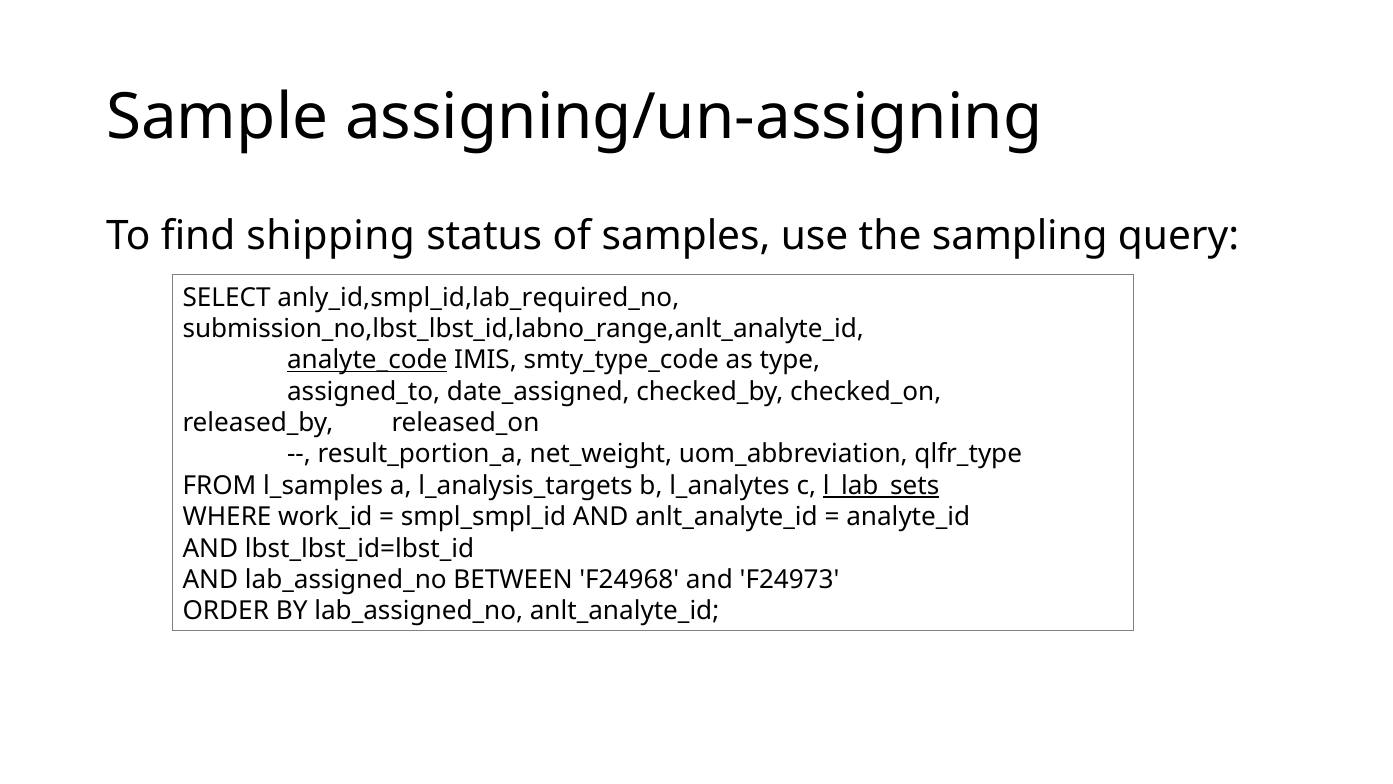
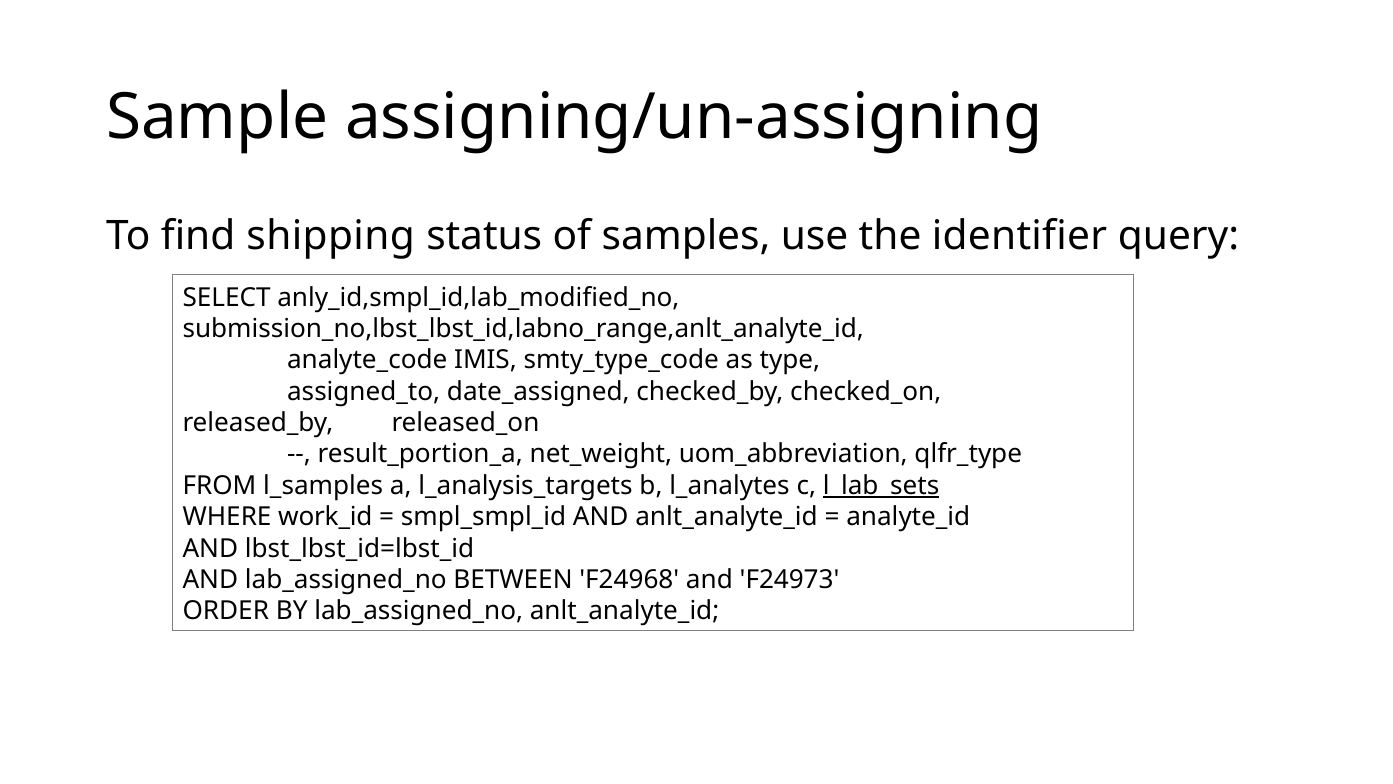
sampling: sampling -> identifier
anly_id,smpl_id,lab_required_no: anly_id,smpl_id,lab_required_no -> anly_id,smpl_id,lab_modified_no
analyte_code underline: present -> none
